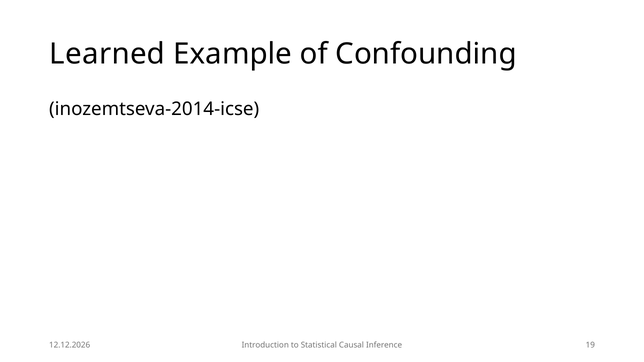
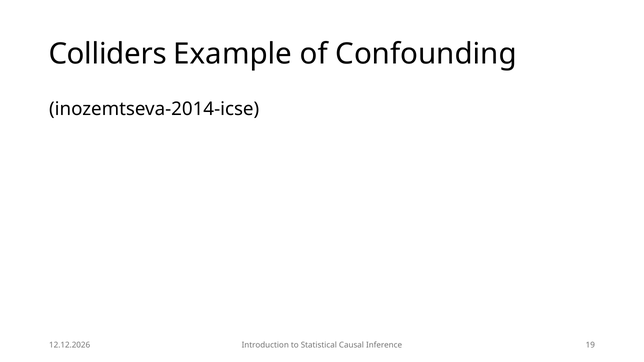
Learned: Learned -> Colliders
